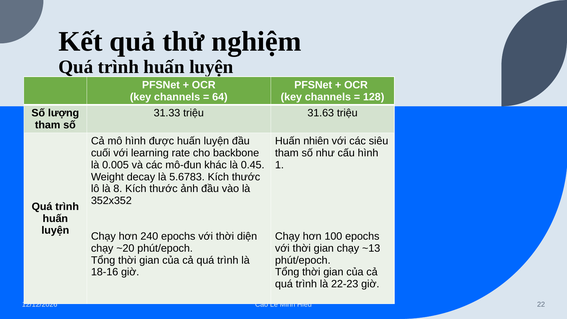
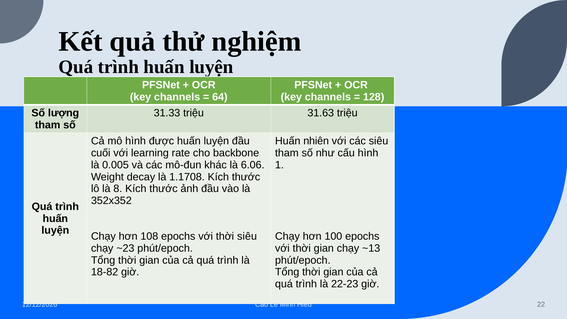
0.45: 0.45 -> 6.06
5.6783: 5.6783 -> 1.1708
240: 240 -> 108
thời diện: diện -> siêu
~20: ~20 -> ~23
18-16: 18-16 -> 18-82
